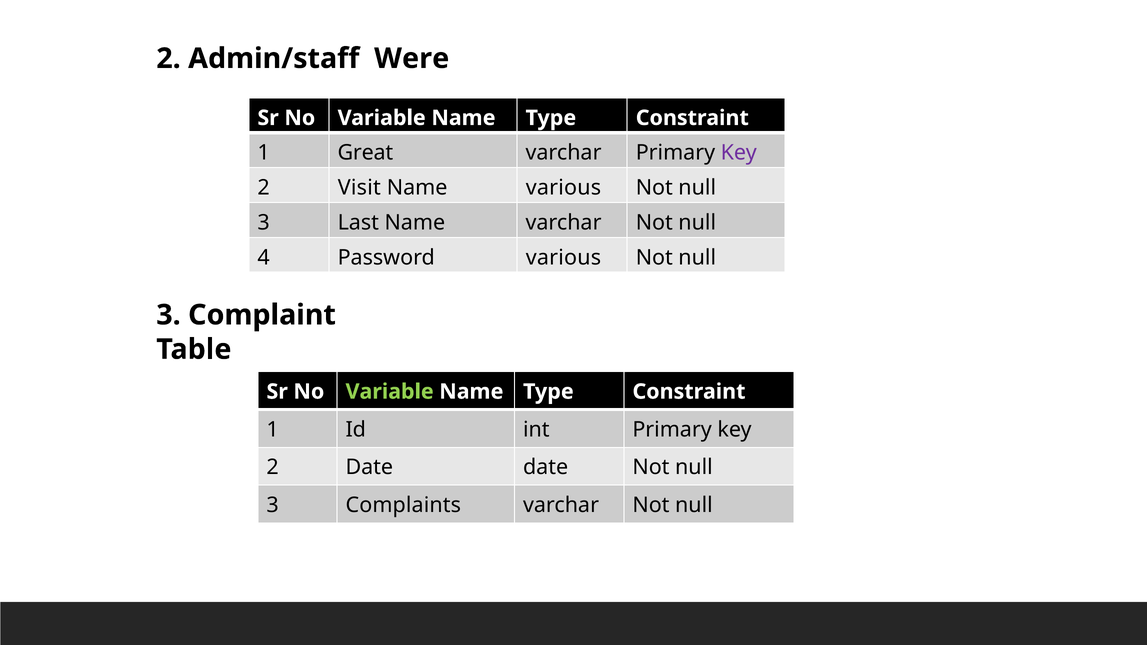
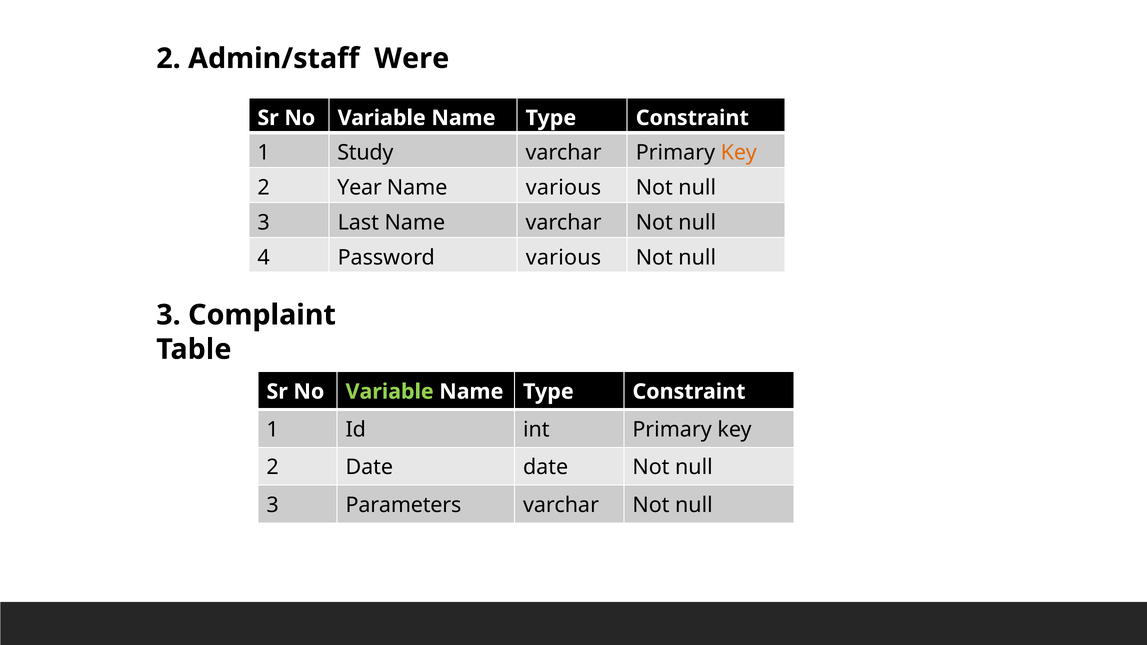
Great: Great -> Study
Key at (739, 153) colour: purple -> orange
Visit: Visit -> Year
Complaints: Complaints -> Parameters
